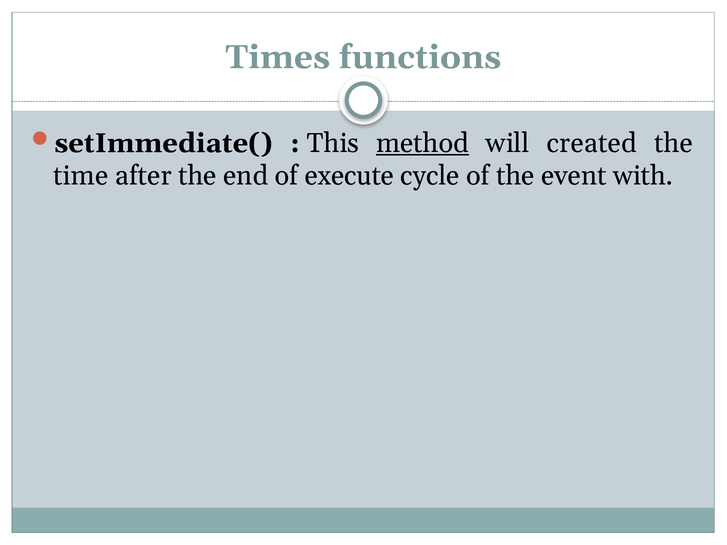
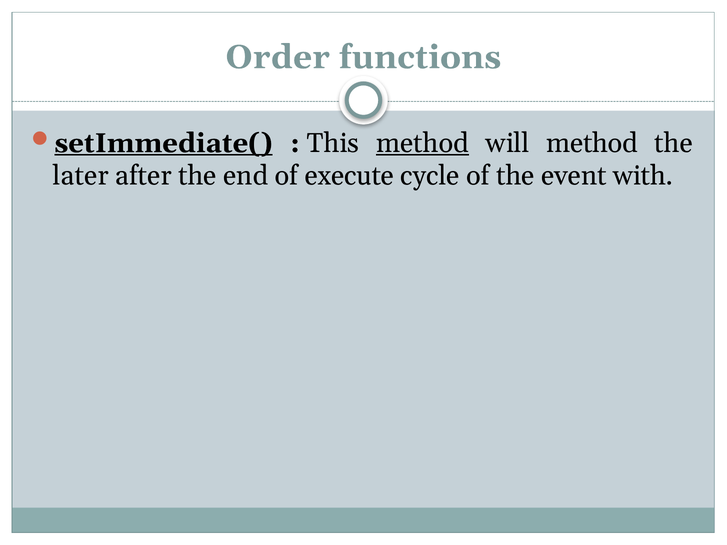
Times: Times -> Order
setImmediate( underline: none -> present
will created: created -> method
time: time -> later
